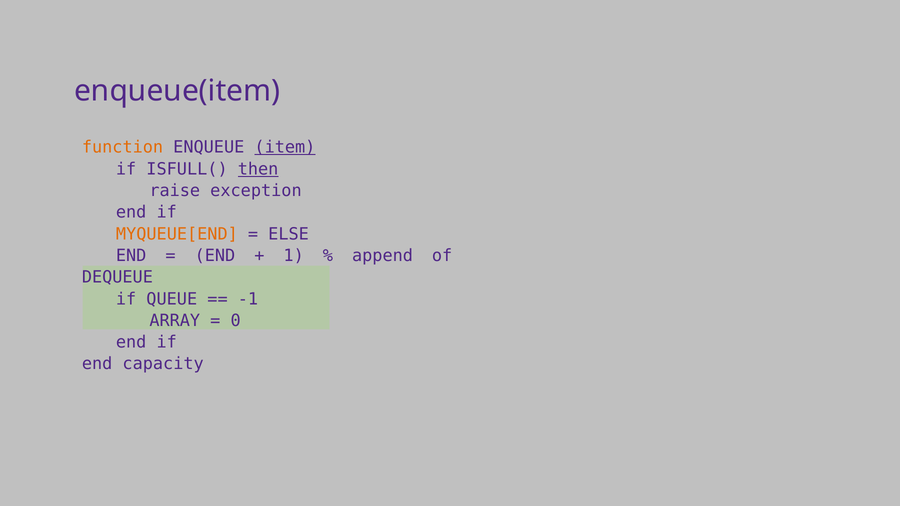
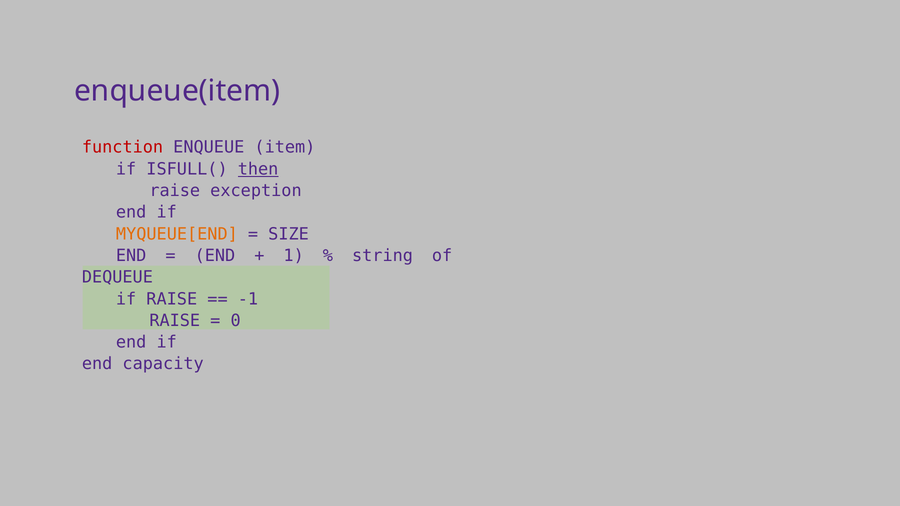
function colour: orange -> red
item underline: present -> none
ELSE: ELSE -> SIZE
append: append -> string
if QUEUE: QUEUE -> RAISE
ARRAY at (175, 321): ARRAY -> RAISE
